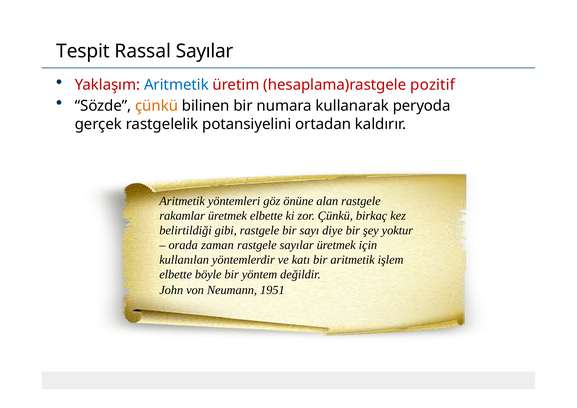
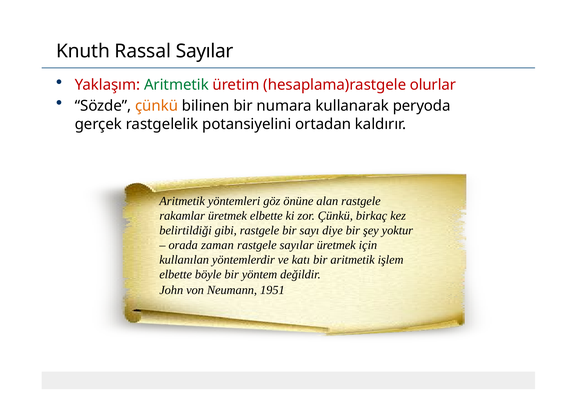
Tespit: Tespit -> Knuth
Aritmetik at (176, 85) colour: blue -> green
pozitif: pozitif -> olurlar
